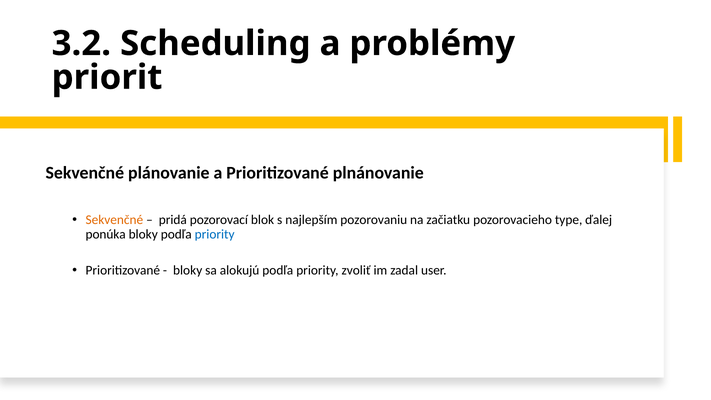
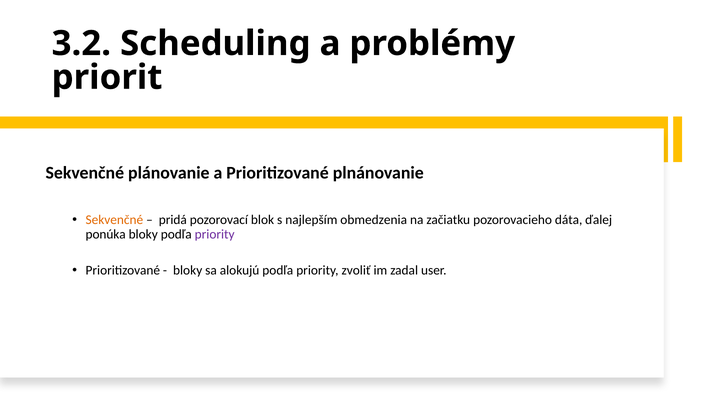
pozorovaniu: pozorovaniu -> obmedzenia
type: type -> dáta
priority at (215, 234) colour: blue -> purple
